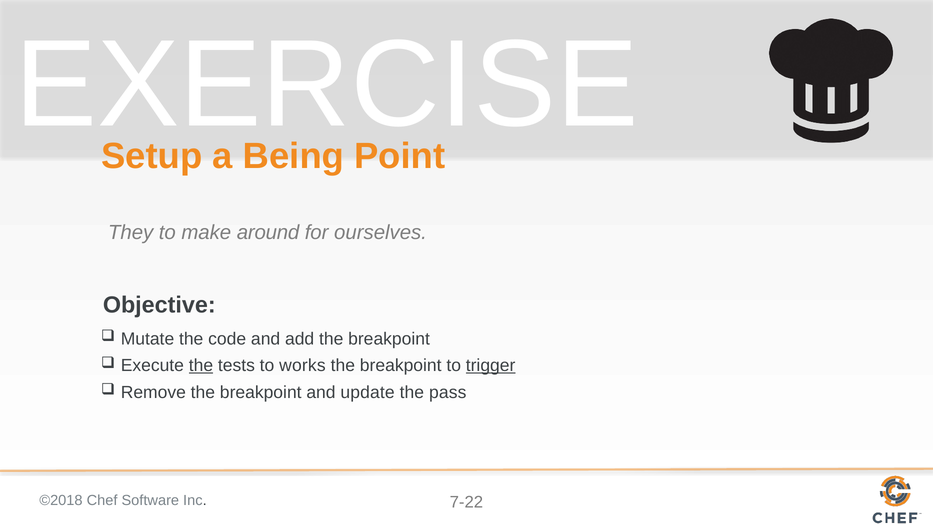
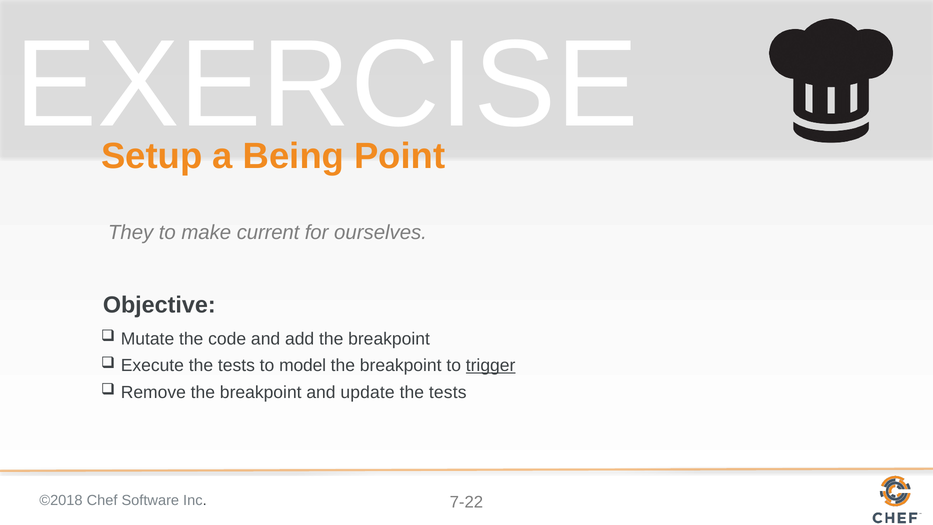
around: around -> current
the at (201, 365) underline: present -> none
works: works -> model
pass at (448, 392): pass -> tests
